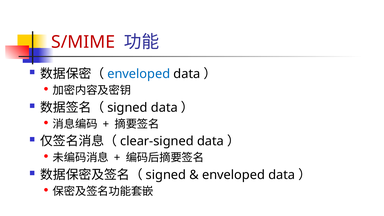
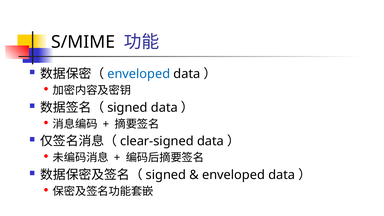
S/MIME colour: red -> black
